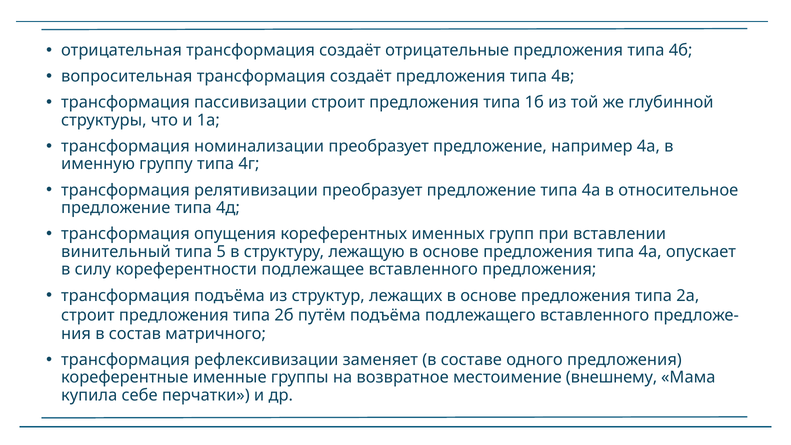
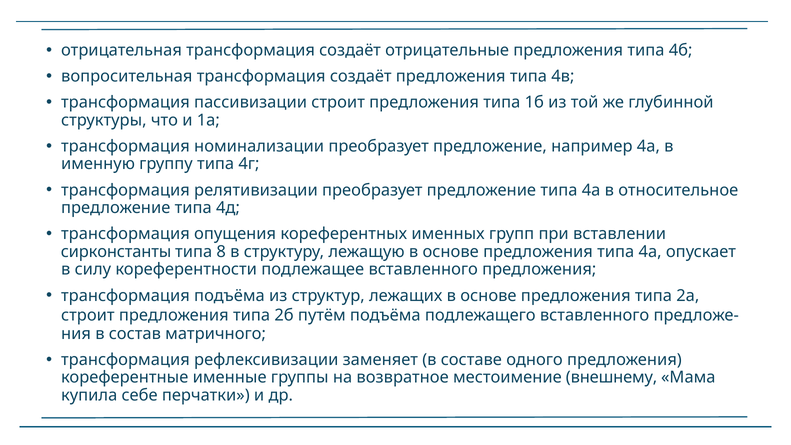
винительный: винительный -> сирконстанты
5: 5 -> 8
